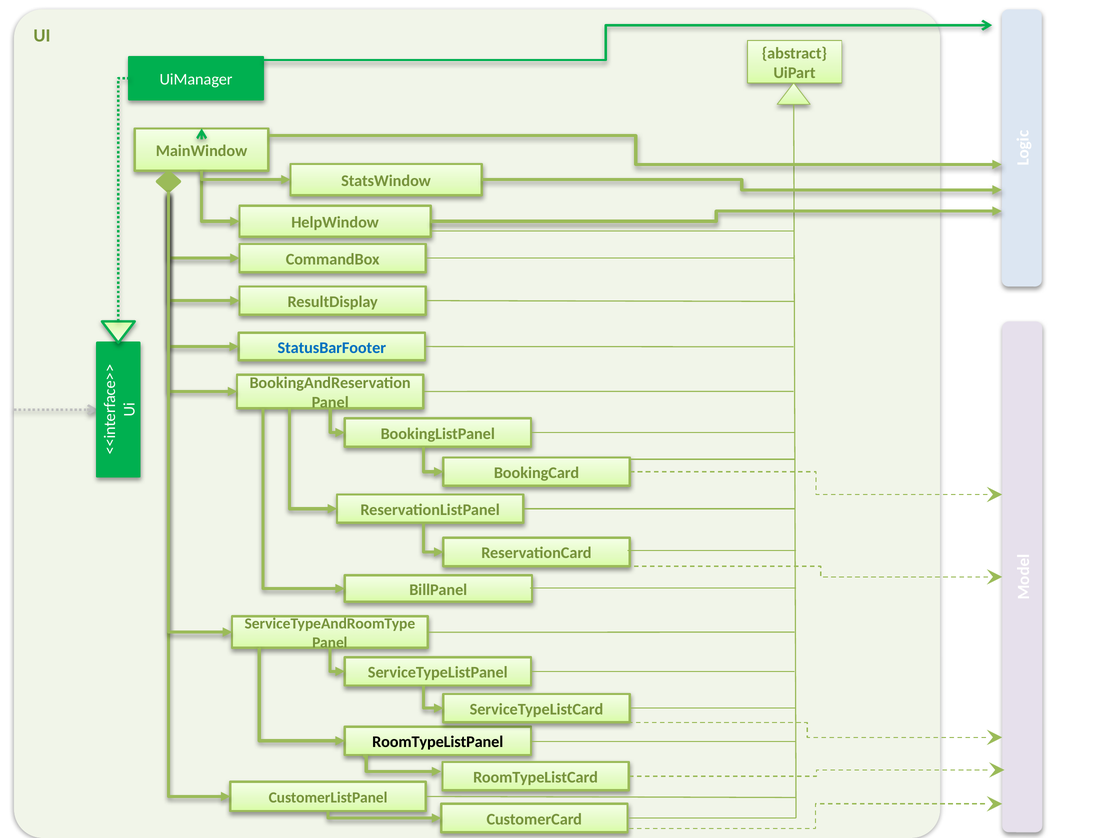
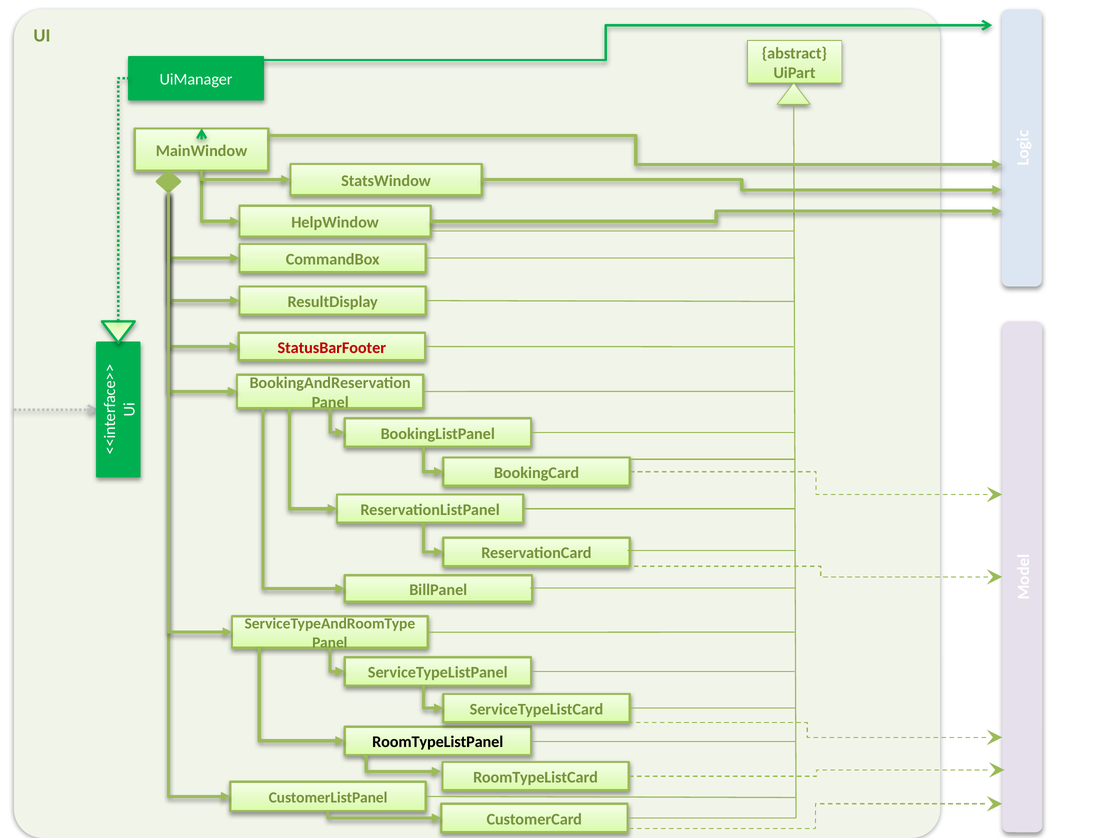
StatusBarFooter colour: blue -> red
